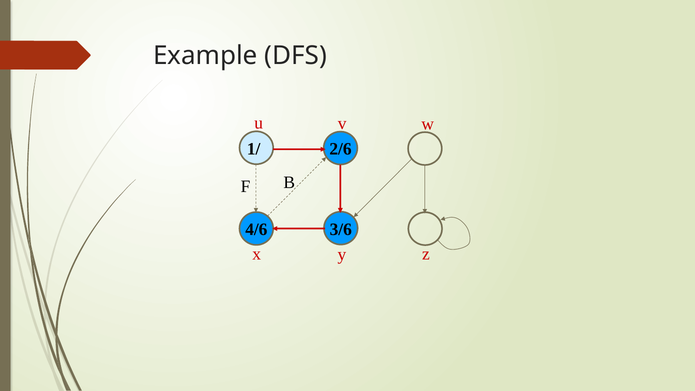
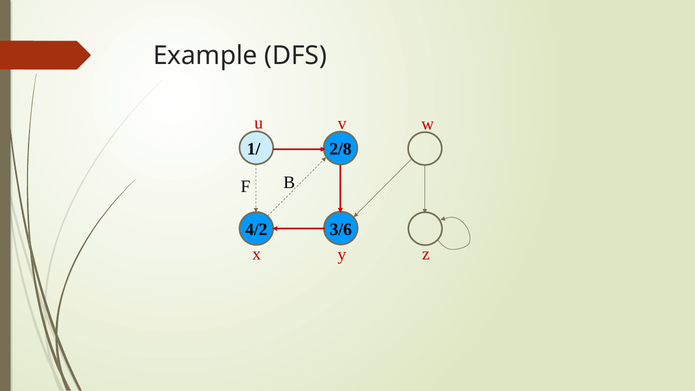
2/6: 2/6 -> 2/8
4/6: 4/6 -> 4/2
